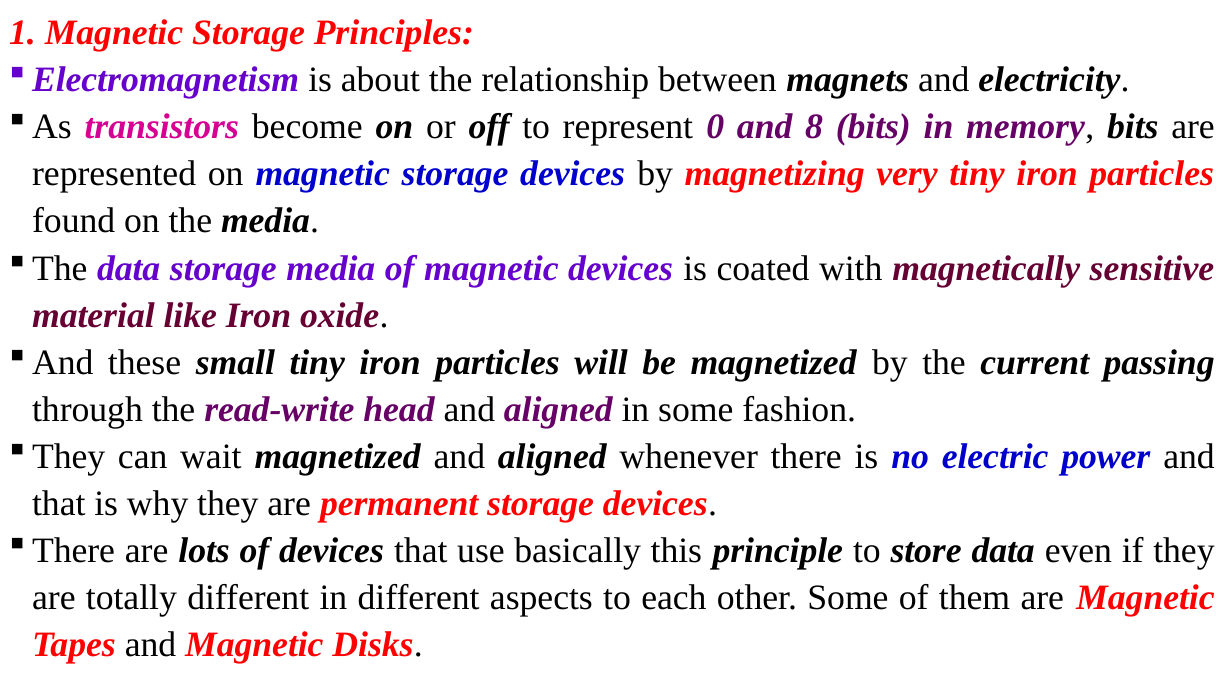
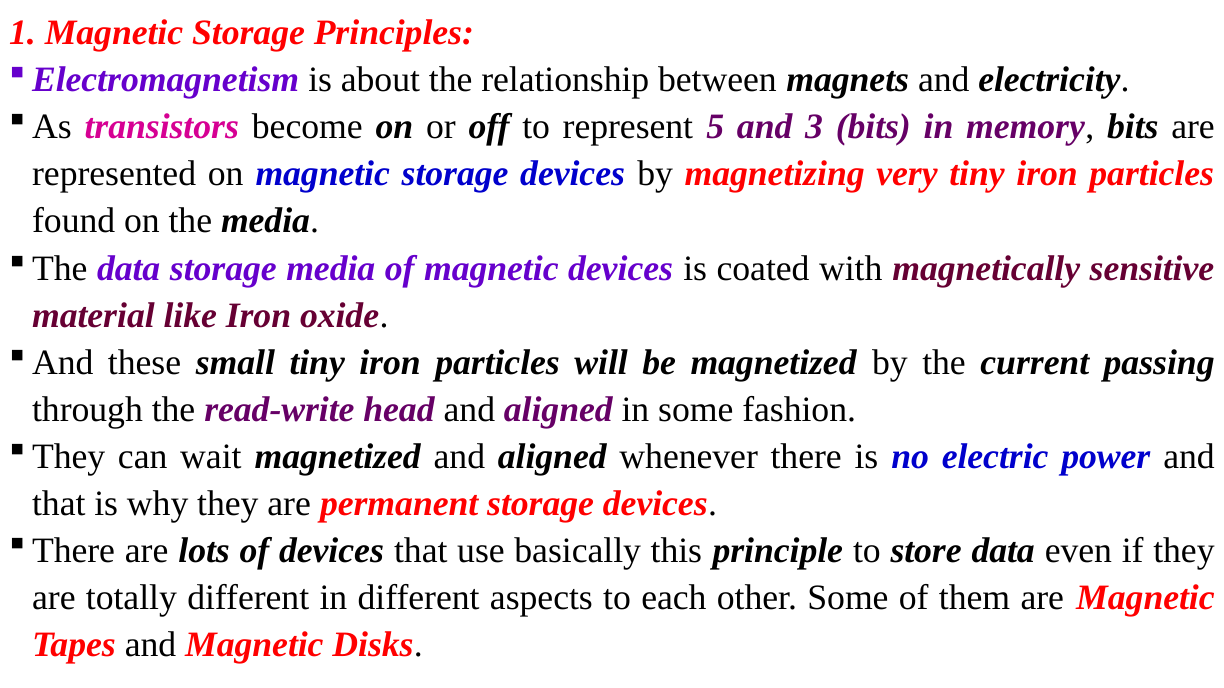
0: 0 -> 5
8: 8 -> 3
